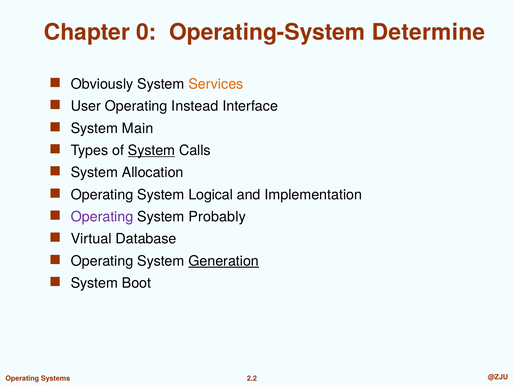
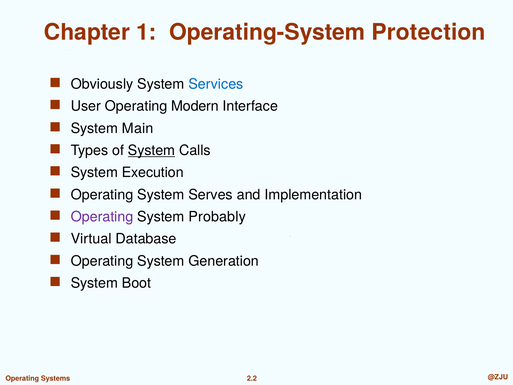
0: 0 -> 1
Determine: Determine -> Protection
Services colour: orange -> blue
Instead: Instead -> Modern
Allocation: Allocation -> Execution
Logical: Logical -> Serves
Generation underline: present -> none
